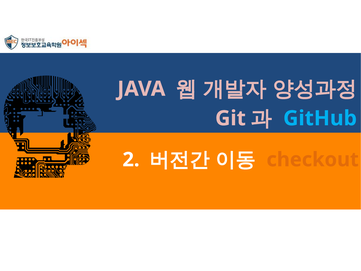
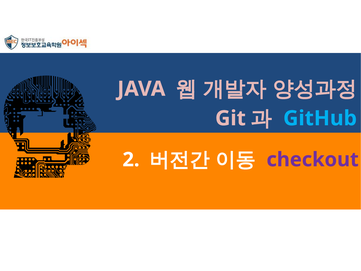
checkout colour: orange -> purple
